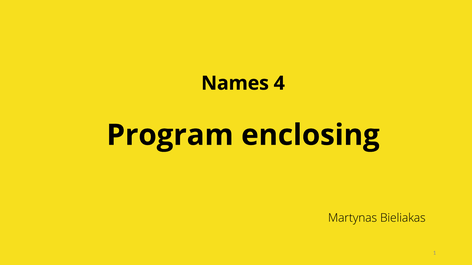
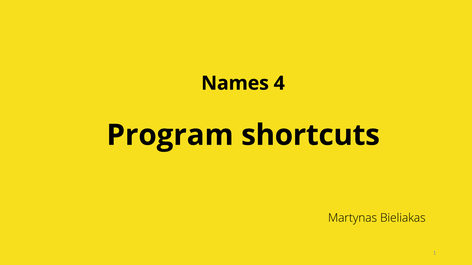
enclosing: enclosing -> shortcuts
